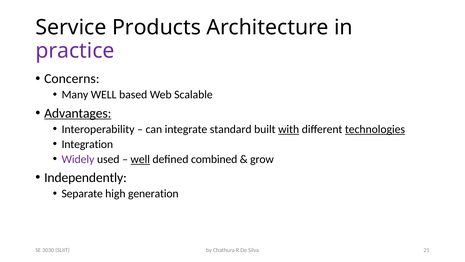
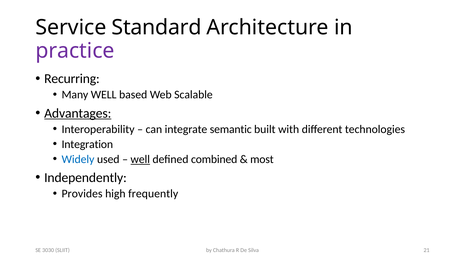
Products: Products -> Standard
Concerns: Concerns -> Recurring
standard: standard -> semantic
with underline: present -> none
technologies underline: present -> none
Widely colour: purple -> blue
grow: grow -> most
Separate: Separate -> Provides
generation: generation -> frequently
